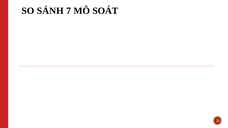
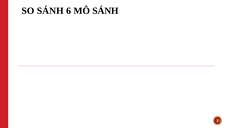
7: 7 -> 6
MÔ SOÁT: SOÁT -> SÁNH
